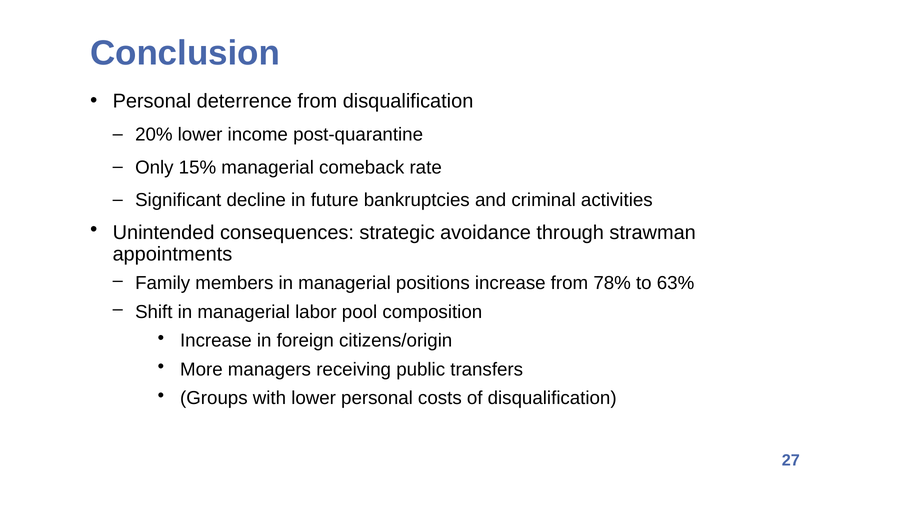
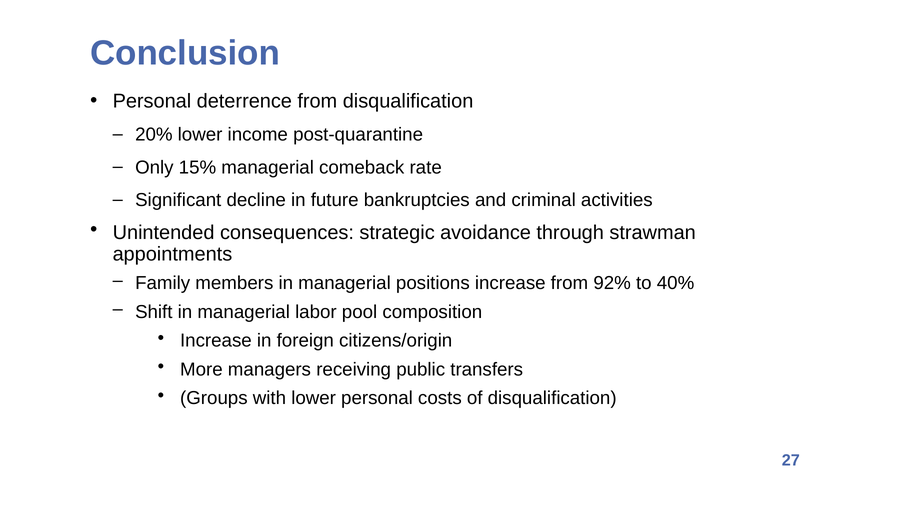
78%: 78% -> 92%
63%: 63% -> 40%
